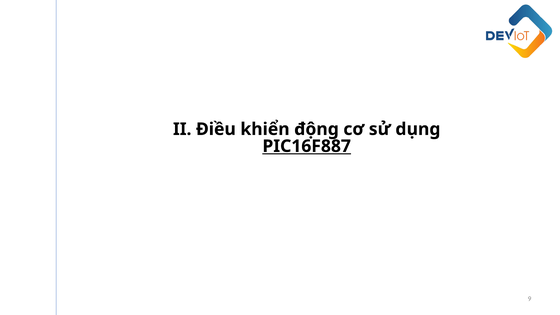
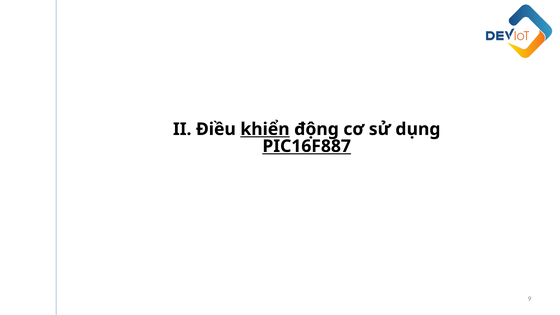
khiển underline: none -> present
